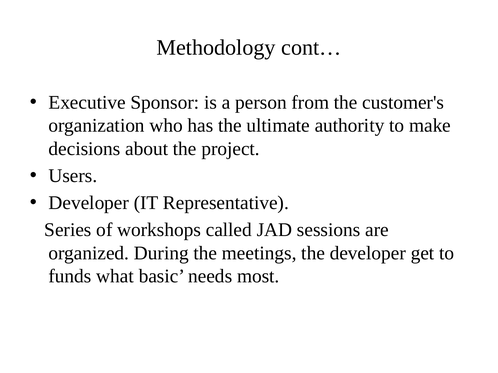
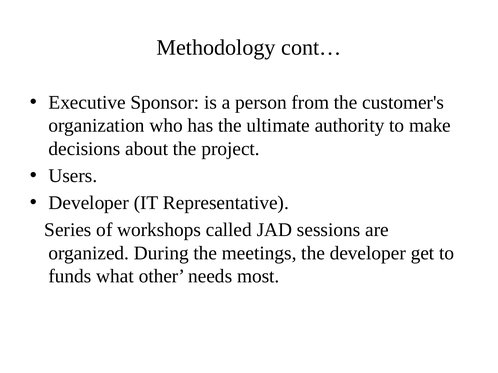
basic: basic -> other
